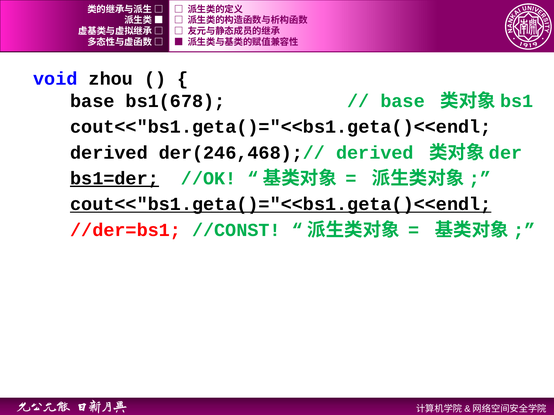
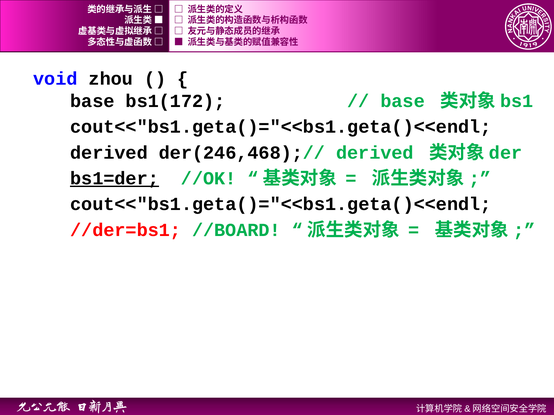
bs1(678: bs1(678 -> bs1(172
cout<<"bs1.geta()="<<bs1.geta()<<endl at (281, 204) underline: present -> none
//CONST: //CONST -> //BOARD
